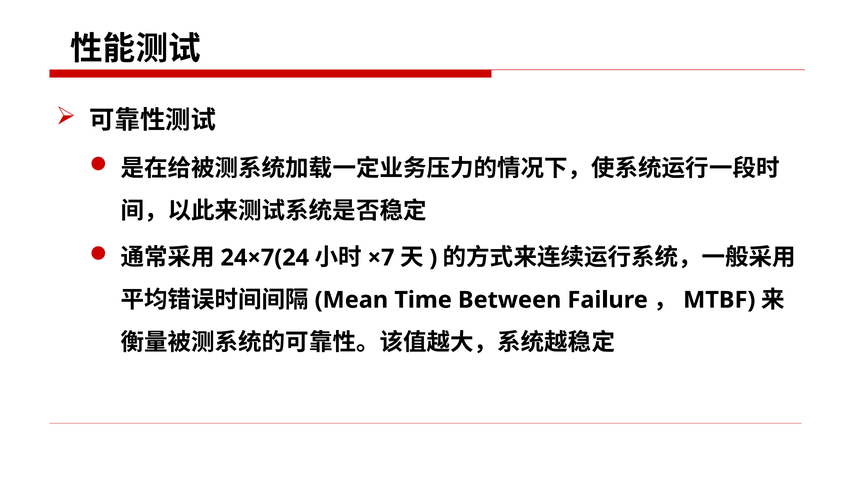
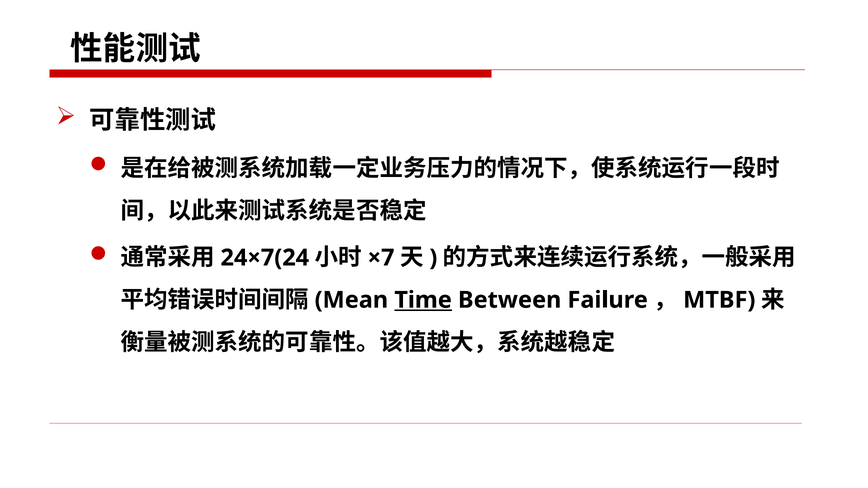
Time underline: none -> present
